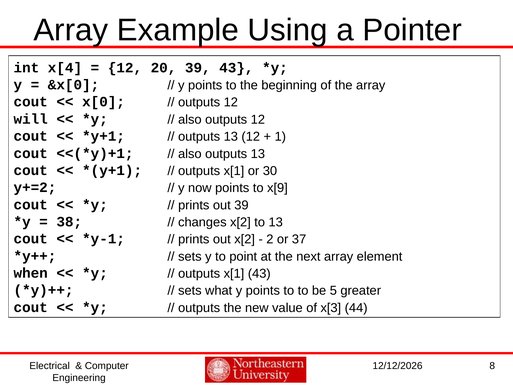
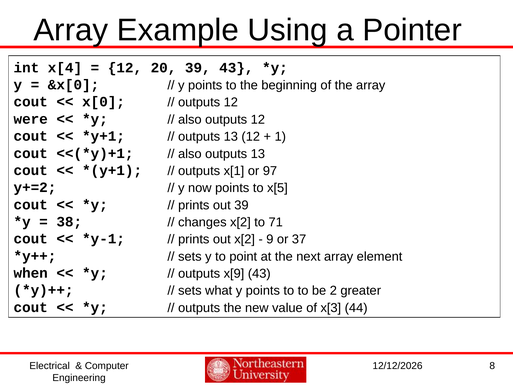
will: will -> were
30: 30 -> 97
x[9: x[9 -> x[5
to 13: 13 -> 71
2: 2 -> 9
x[1 at (234, 273): x[1 -> x[9
5: 5 -> 2
